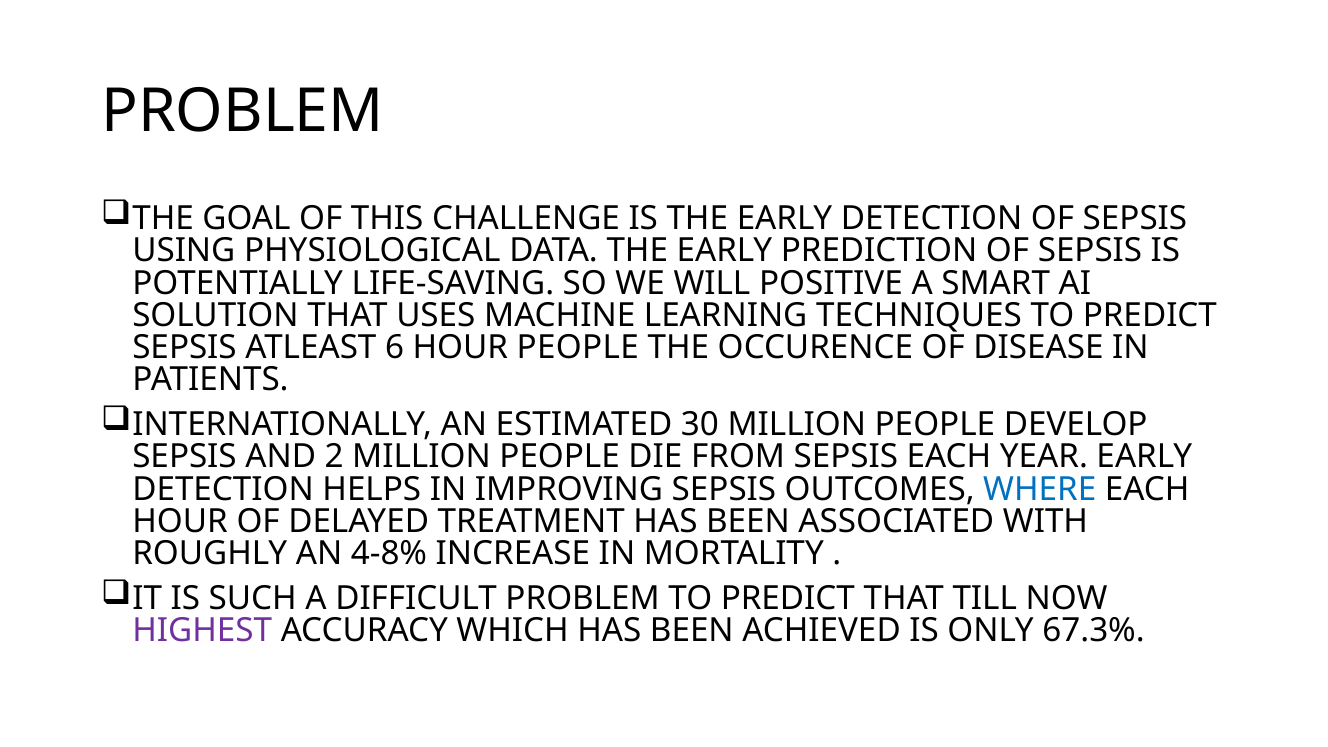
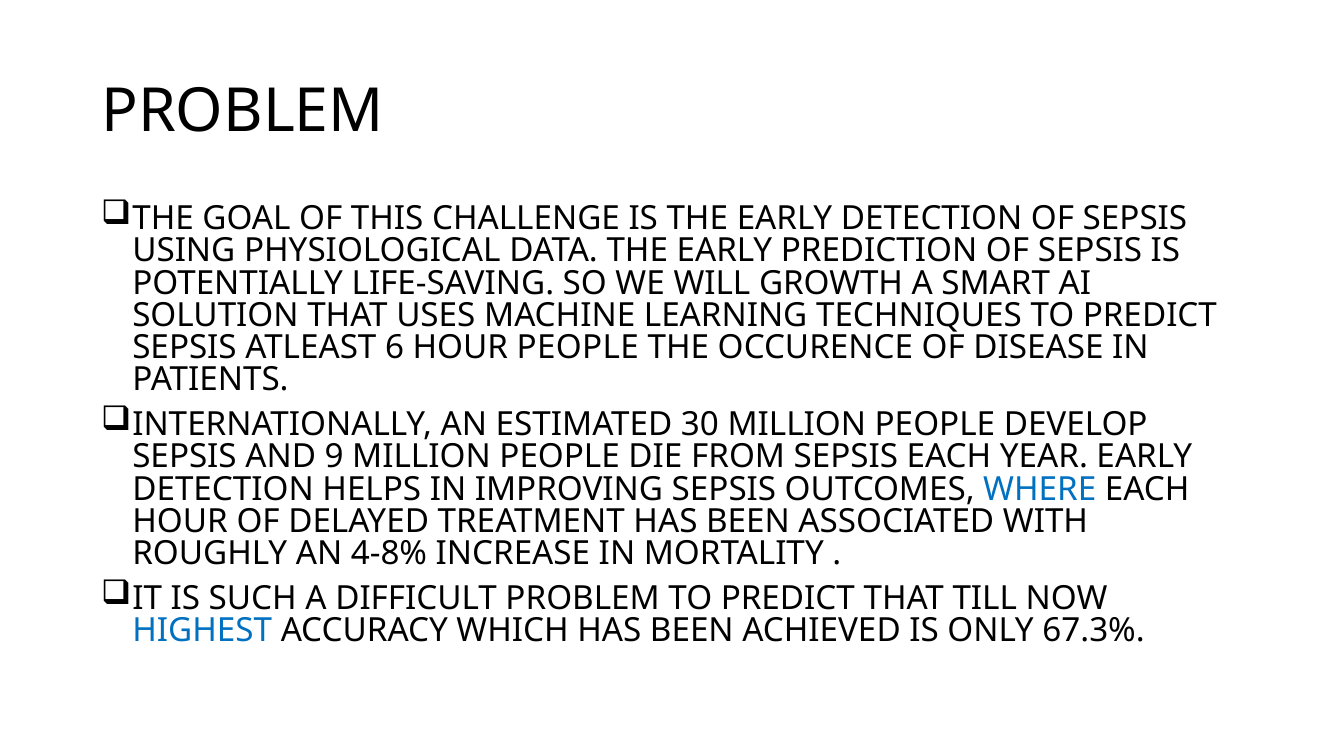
POSITIVE: POSITIVE -> GROWTH
2: 2 -> 9
HIGHEST colour: purple -> blue
